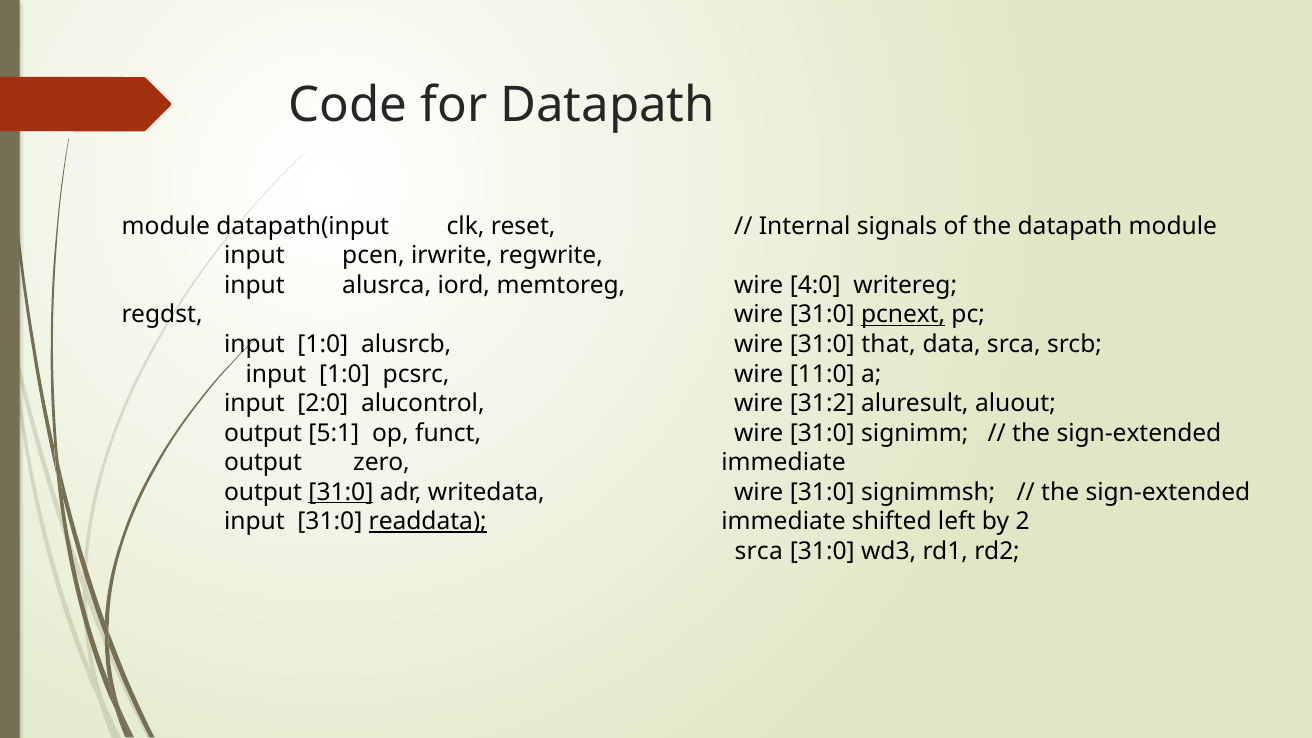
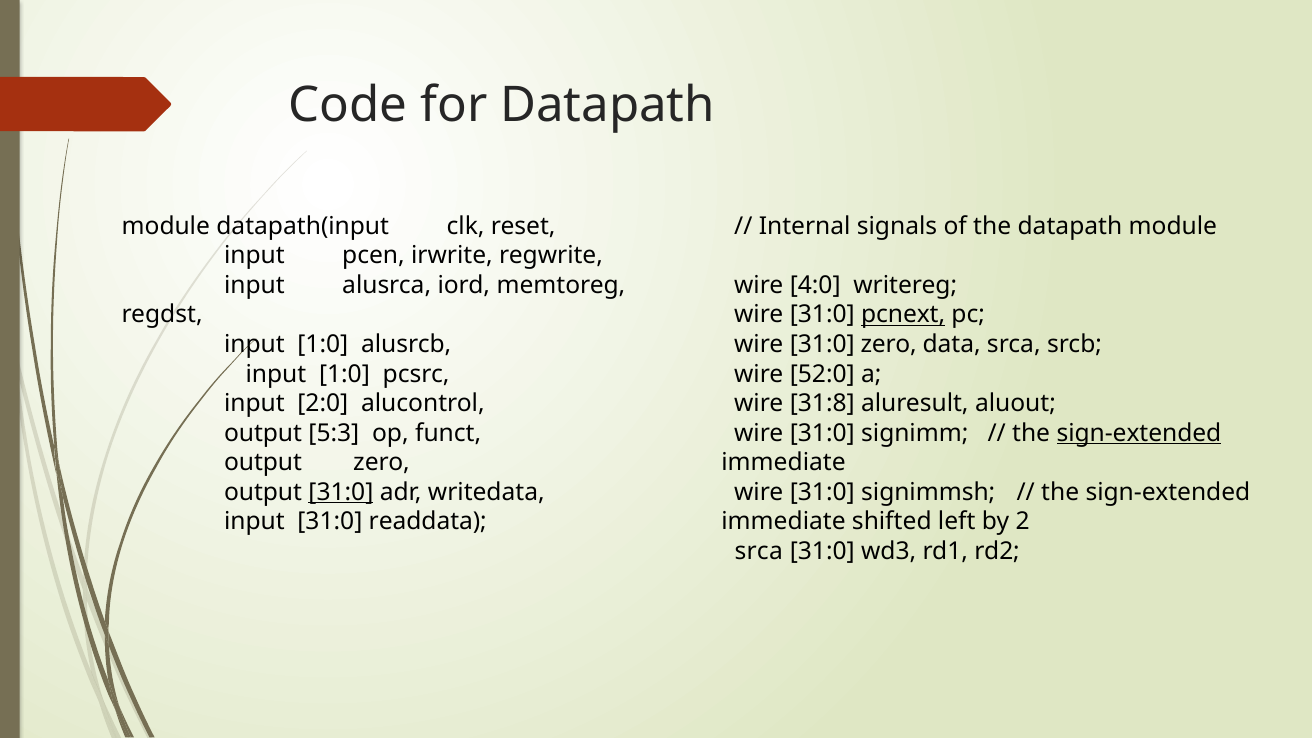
31:0 that: that -> zero
11:0: 11:0 -> 52:0
31:2: 31:2 -> 31:8
5:1: 5:1 -> 5:3
sign-extended at (1139, 433) underline: none -> present
readdata underline: present -> none
